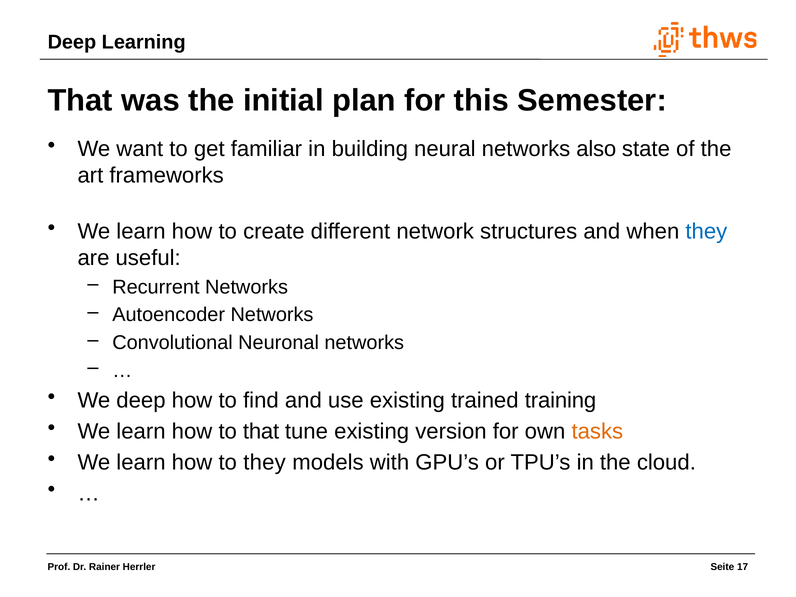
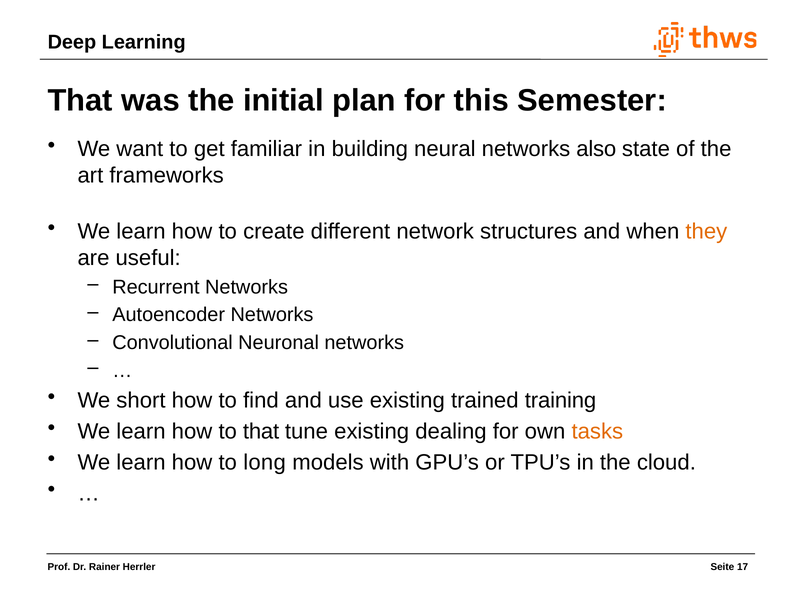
they at (706, 231) colour: blue -> orange
We deep: deep -> short
version: version -> dealing
to they: they -> long
